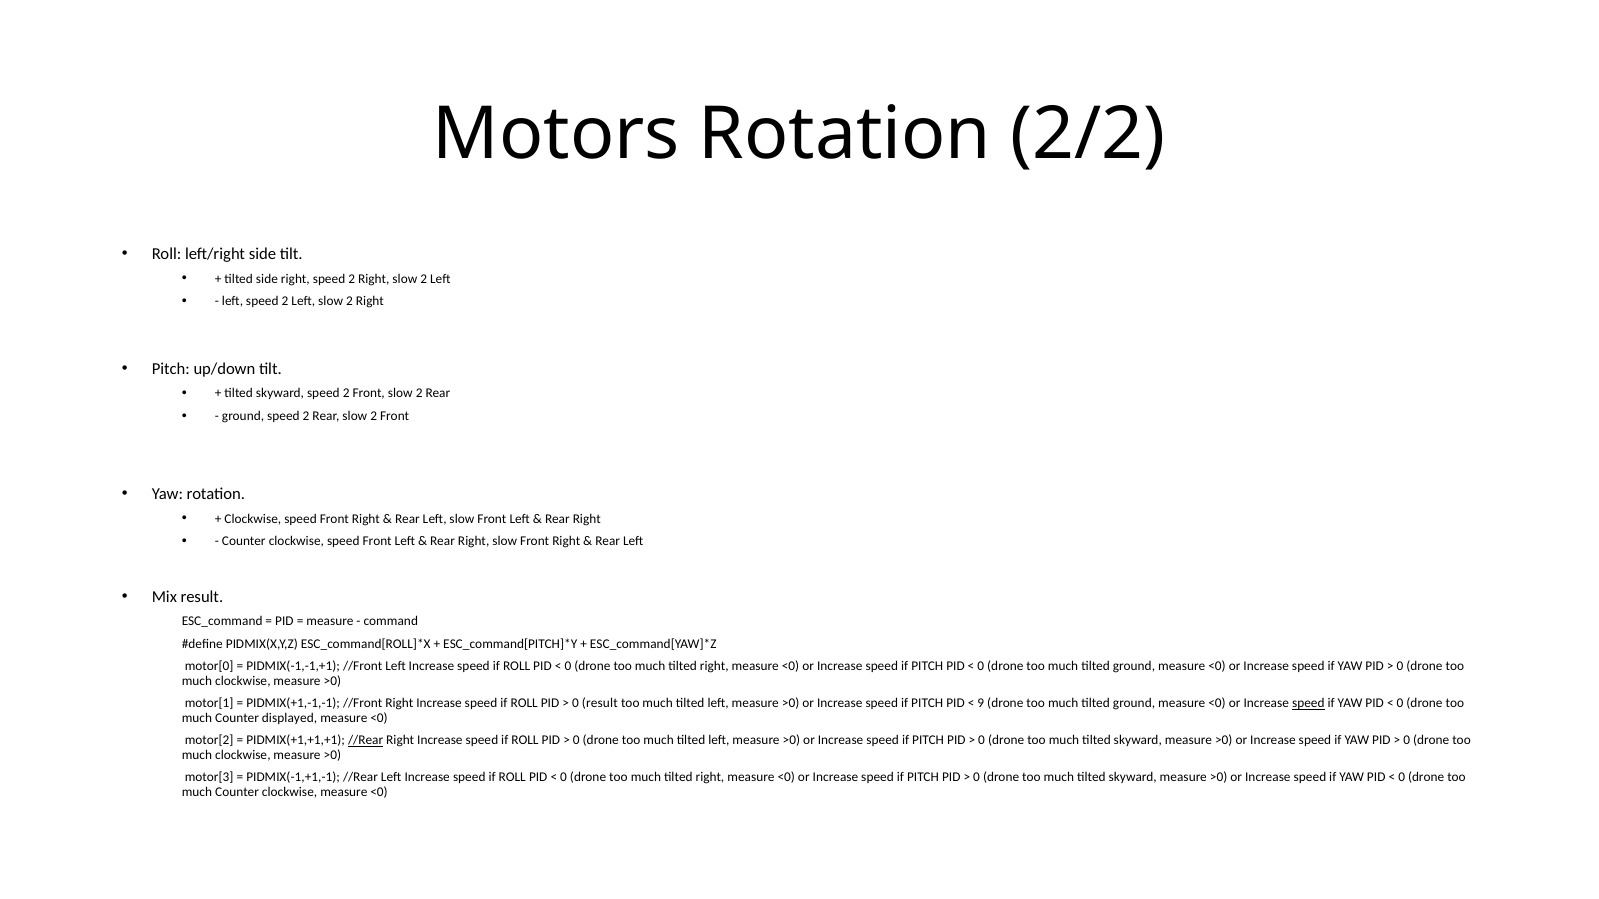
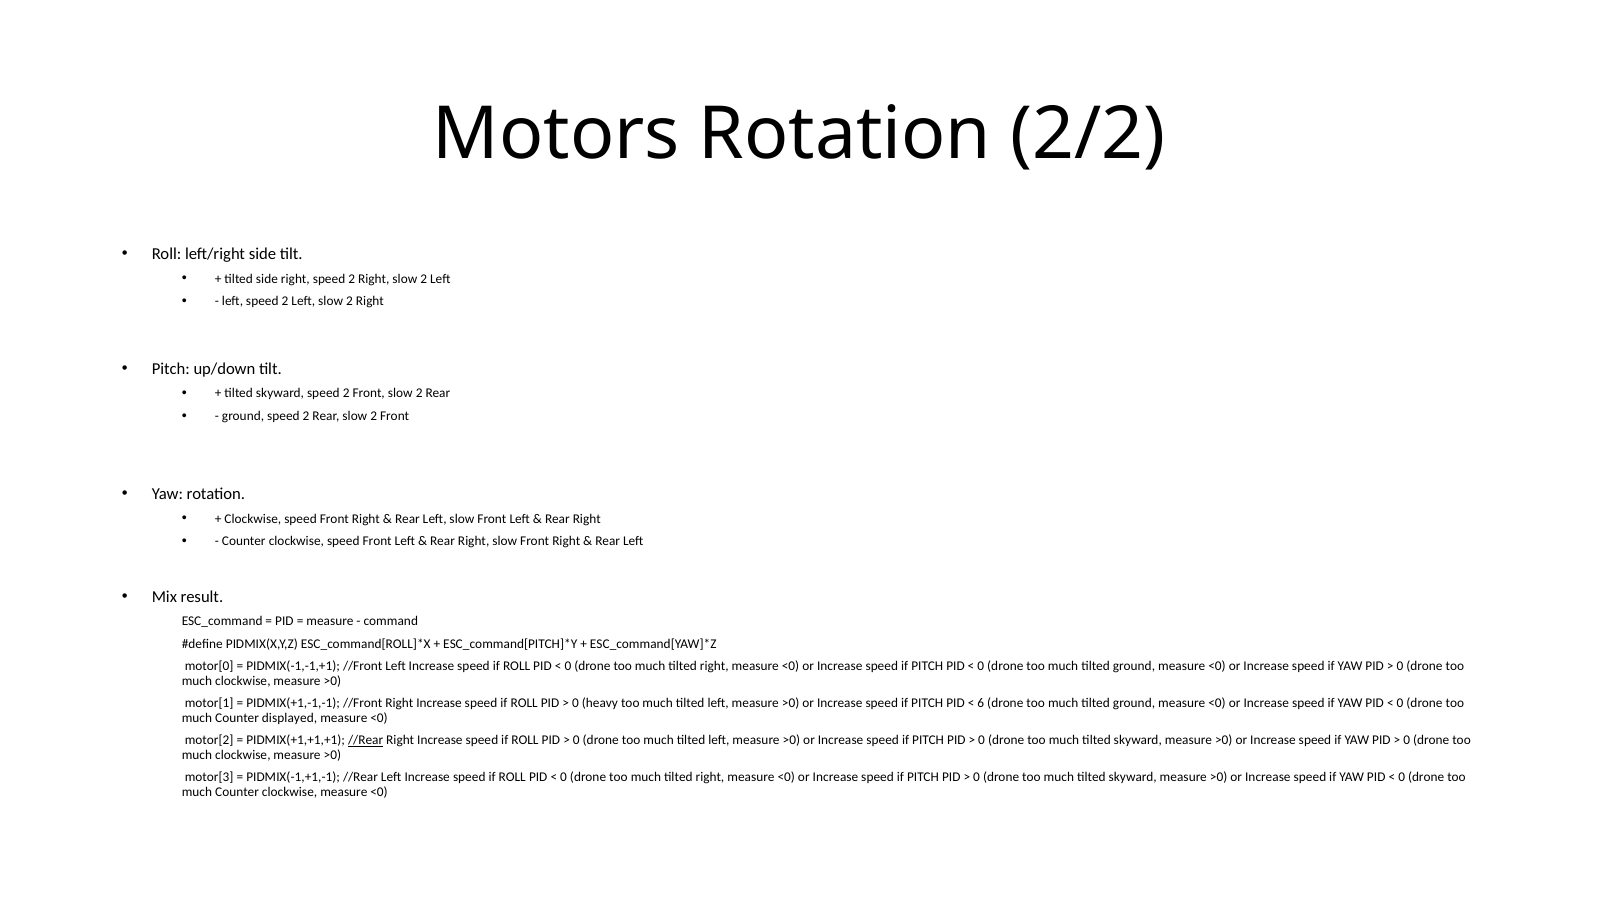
0 result: result -> heavy
9: 9 -> 6
speed at (1308, 704) underline: present -> none
